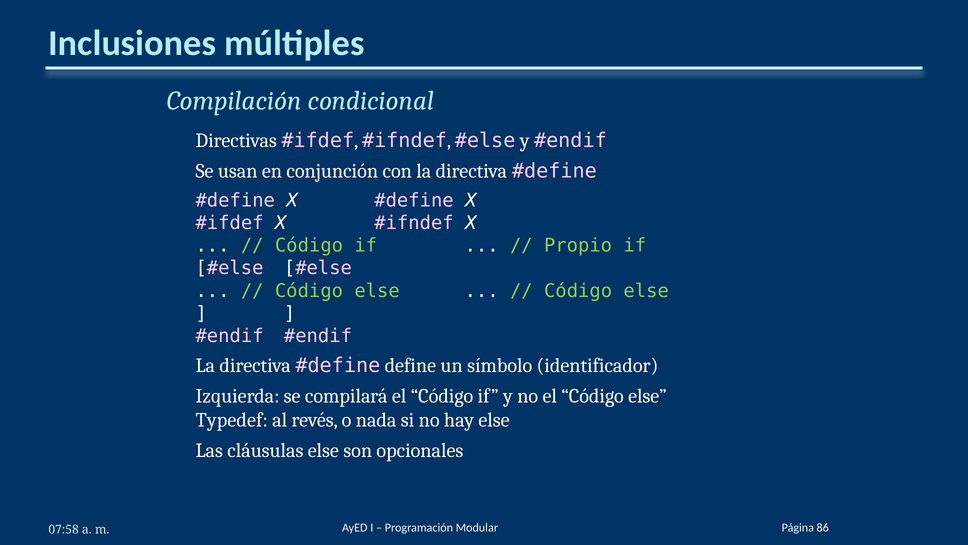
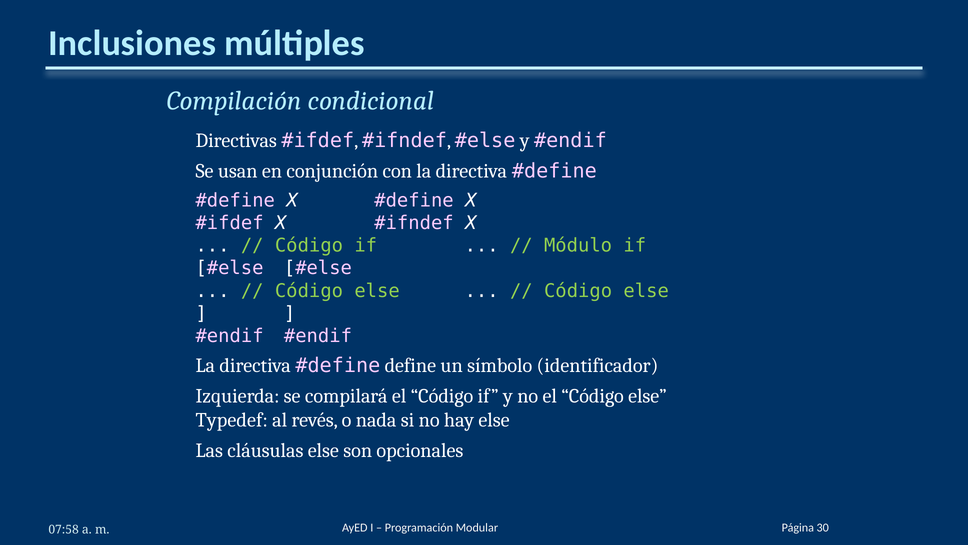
Propio: Propio -> Módulo
86: 86 -> 30
